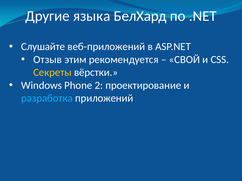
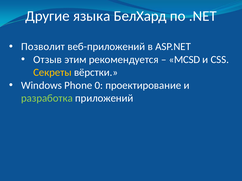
Слушайте: Слушайте -> Позволит
СВОЙ: СВОЙ -> MCSD
2: 2 -> 0
разработка colour: light blue -> light green
